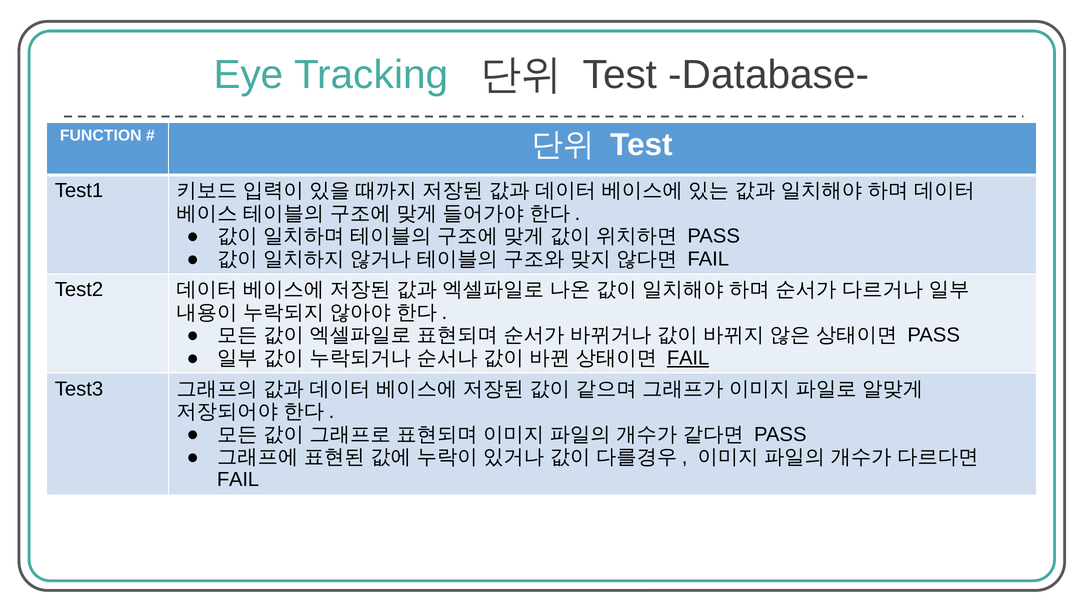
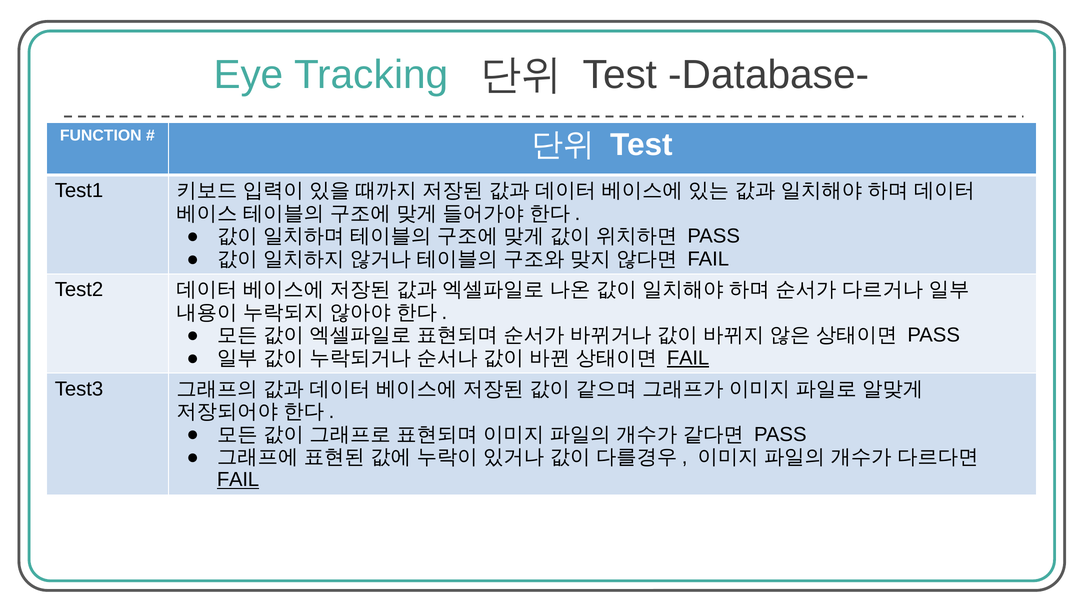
FAIL at (238, 480) underline: none -> present
